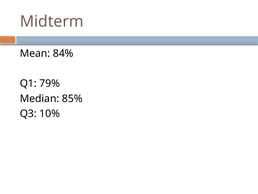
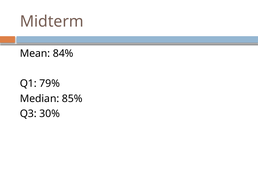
10%: 10% -> 30%
